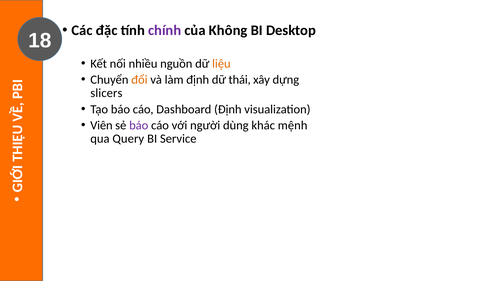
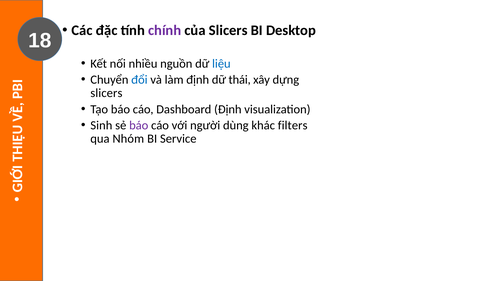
của Không: Không -> Slicers
liệu colour: orange -> blue
đổi colour: orange -> blue
Viên: Viên -> Sinh
mệnh: mệnh -> filters
Query: Query -> Nhóm
